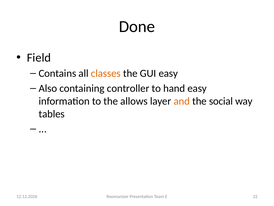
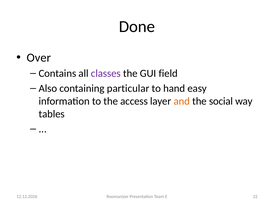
Field: Field -> Over
classes colour: orange -> purple
GUI easy: easy -> field
controller: controller -> particular
allows: allows -> access
